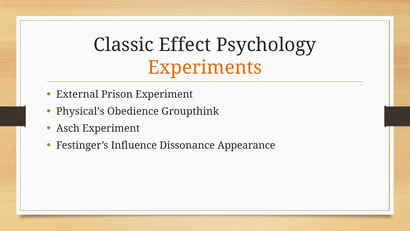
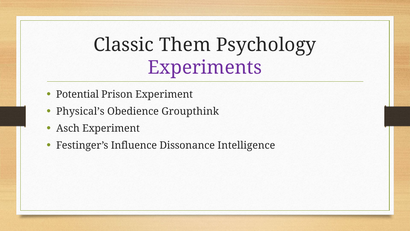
Effect: Effect -> Them
Experiments colour: orange -> purple
External: External -> Potential
Appearance: Appearance -> Intelligence
